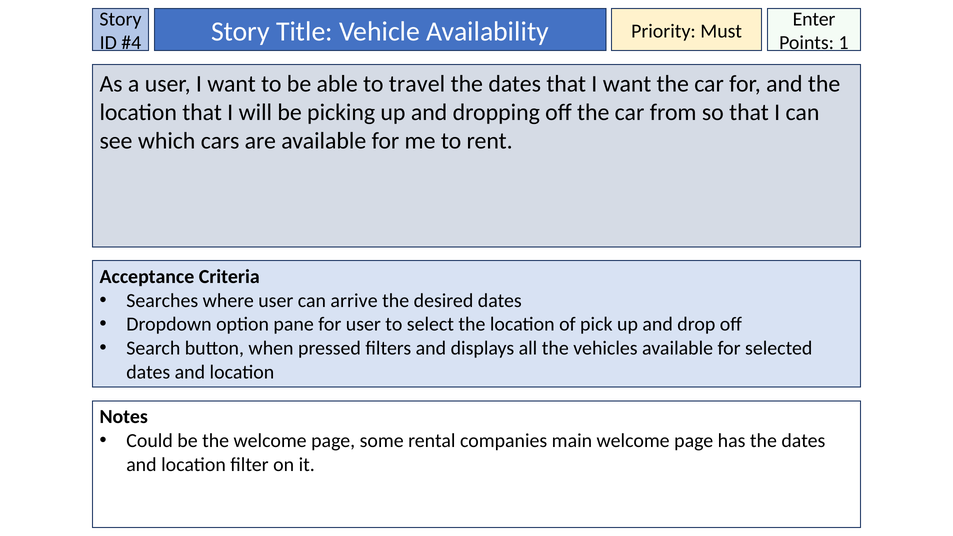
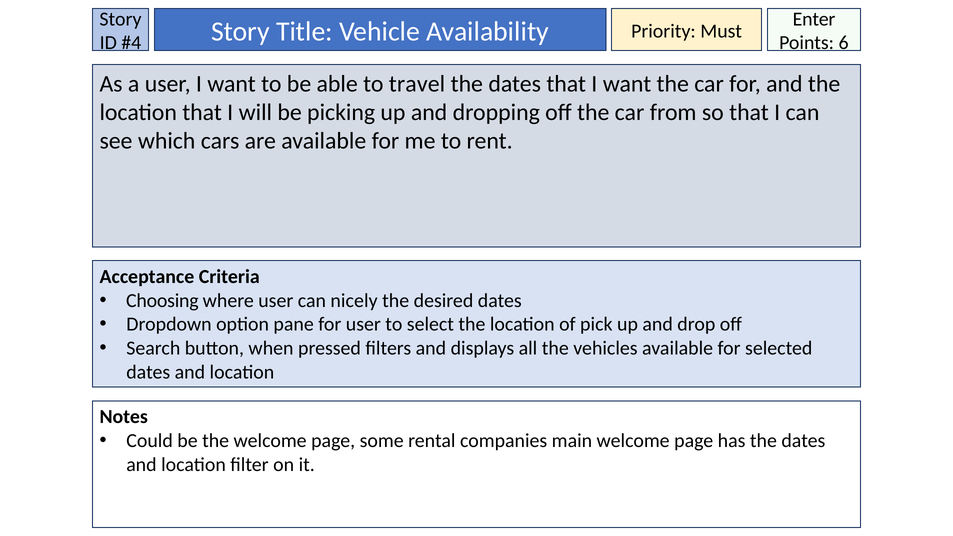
1: 1 -> 6
Searches: Searches -> Choosing
arrive: arrive -> nicely
